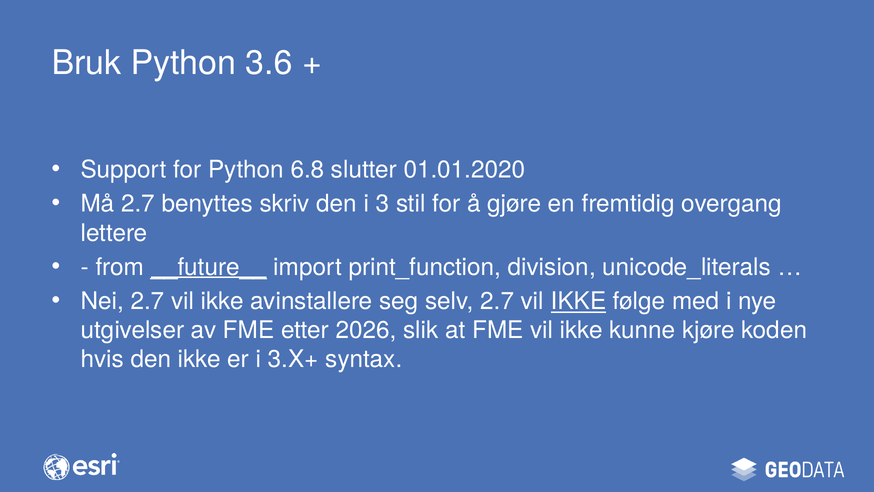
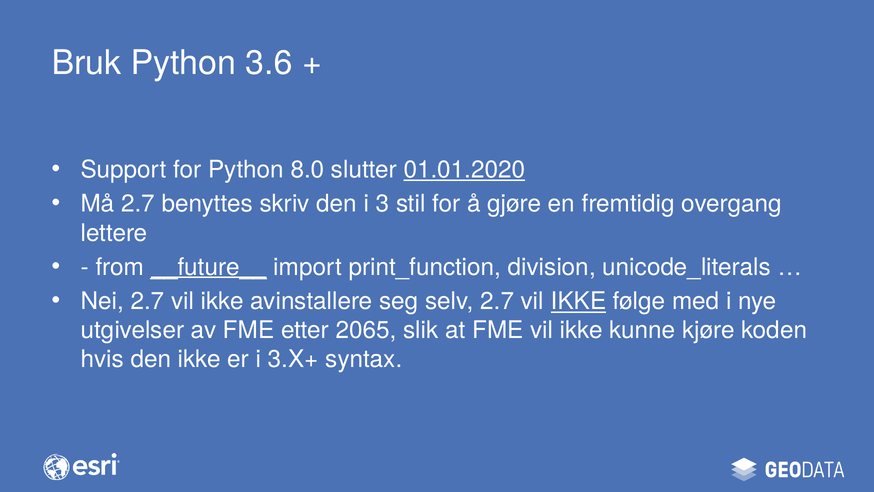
6.8: 6.8 -> 8.0
01.01.2020 underline: none -> present
2026: 2026 -> 2065
